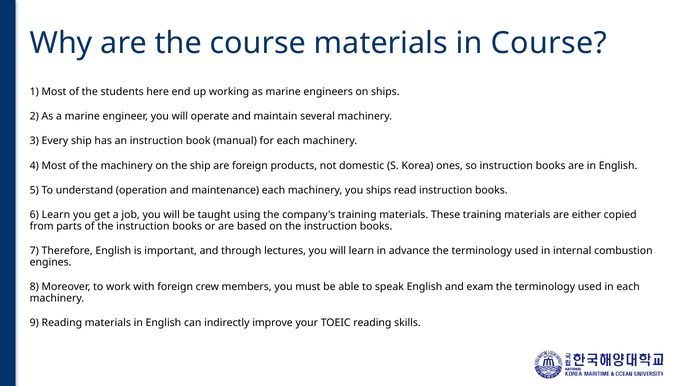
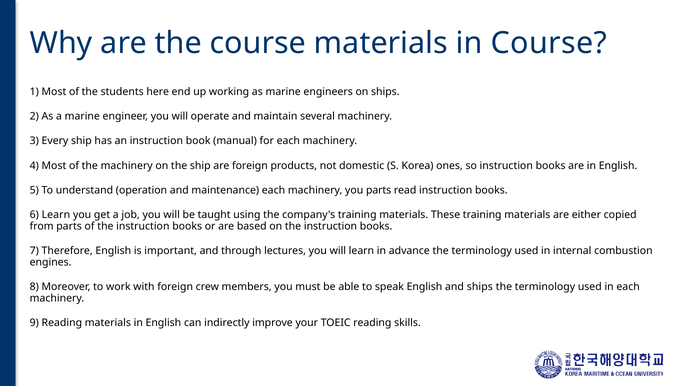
you ships: ships -> parts
and exam: exam -> ships
